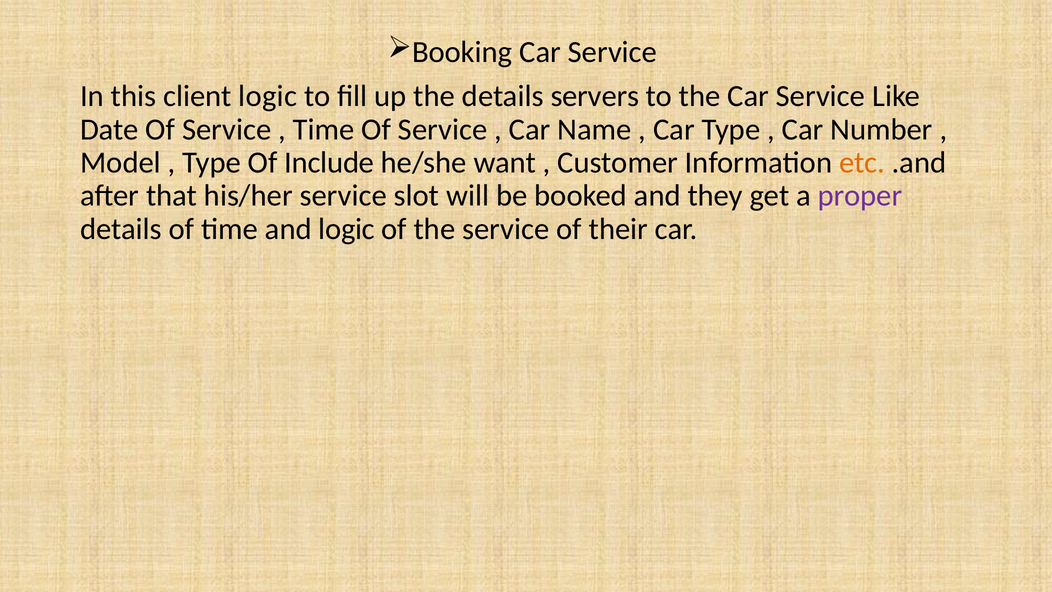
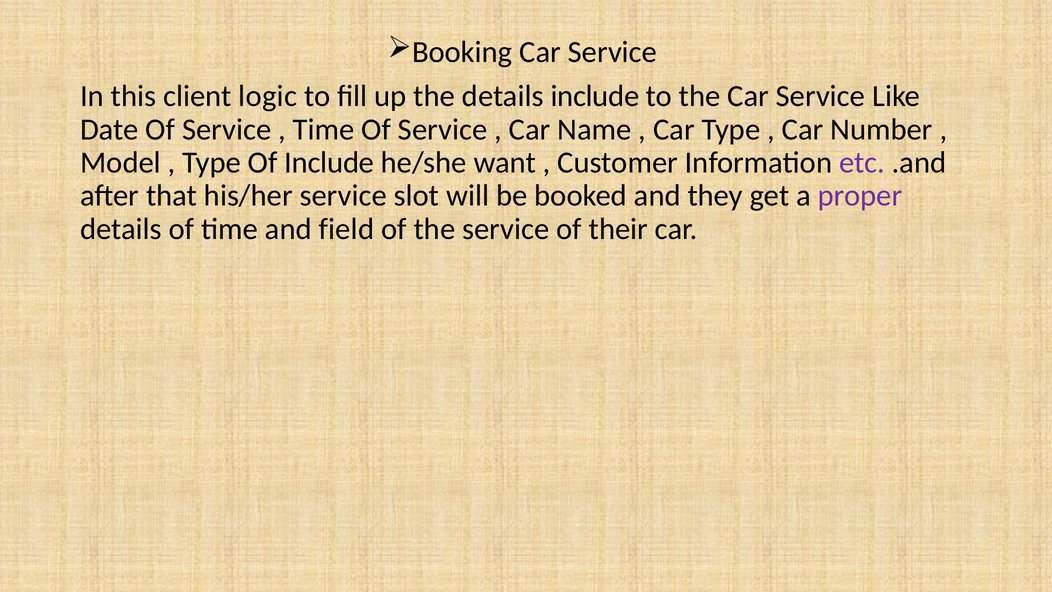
details servers: servers -> include
etc colour: orange -> purple
and logic: logic -> field
